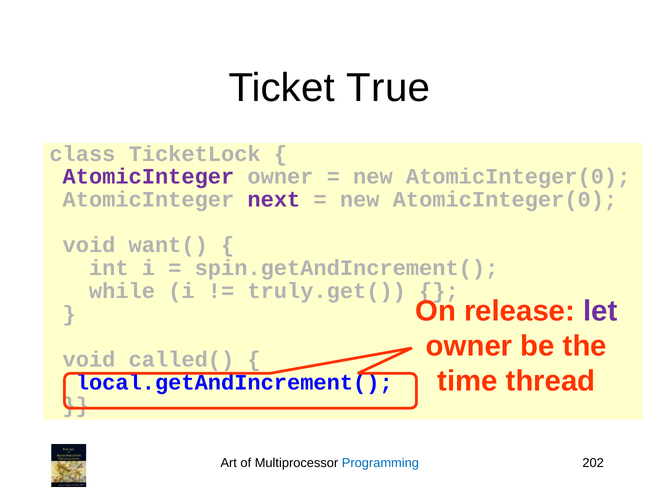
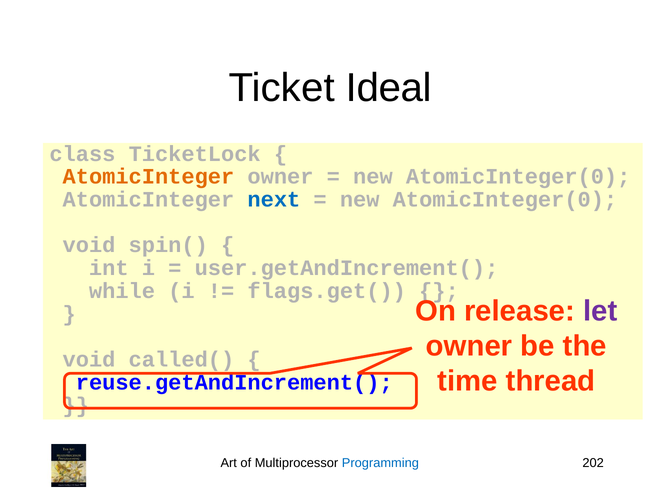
True: True -> Ideal
AtomicInteger at (148, 177) colour: purple -> orange
next colour: purple -> blue
want(: want( -> spin(
spin.getAndIncrement(: spin.getAndIncrement( -> user.getAndIncrement(
truly.get(: truly.get( -> flags.get(
local.getAndIncrement(: local.getAndIncrement( -> reuse.getAndIncrement(
